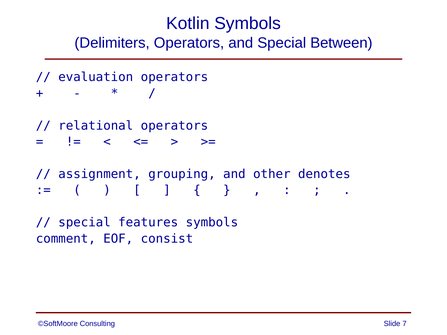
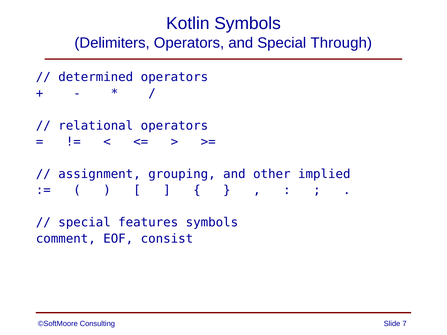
Between: Between -> Through
evaluation: evaluation -> determined
denotes: denotes -> implied
